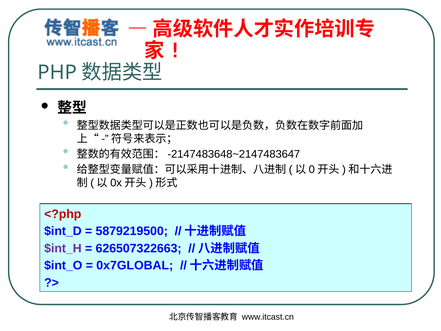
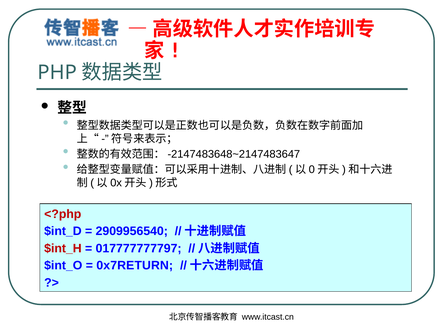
5879219500: 5879219500 -> 2909956540
$int_H colour: purple -> red
626507322663: 626507322663 -> 017777777797
0x7GLOBAL: 0x7GLOBAL -> 0x7RETURN
